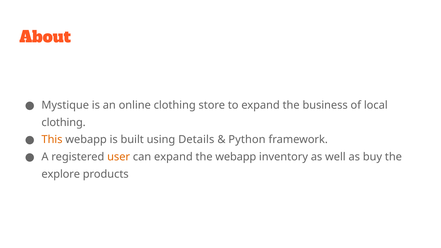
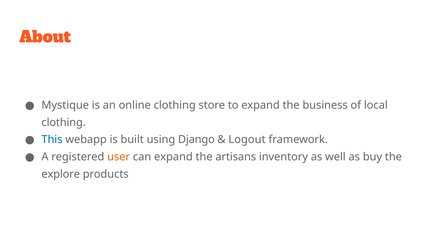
This colour: orange -> blue
Details: Details -> Django
Python: Python -> Logout
the webapp: webapp -> artisans
